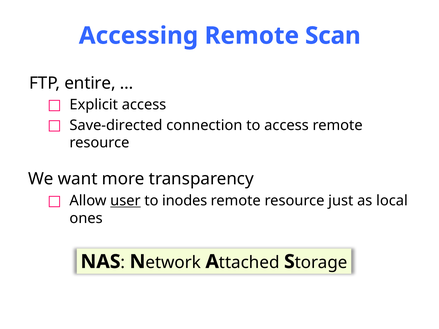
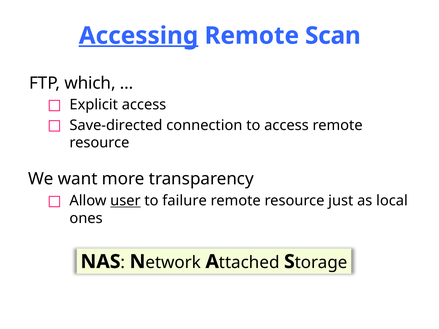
Accessing underline: none -> present
entire: entire -> which
inodes: inodes -> failure
